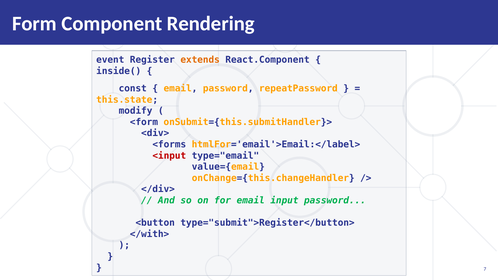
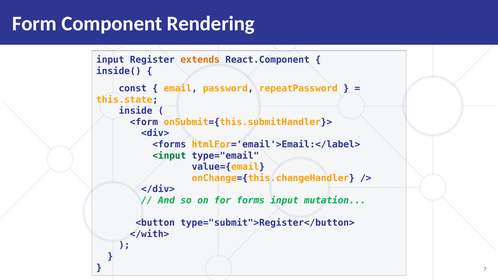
event at (110, 60): event -> input
modify: modify -> inside
<input colour: red -> green
for email: email -> forms
input password: password -> mutation
